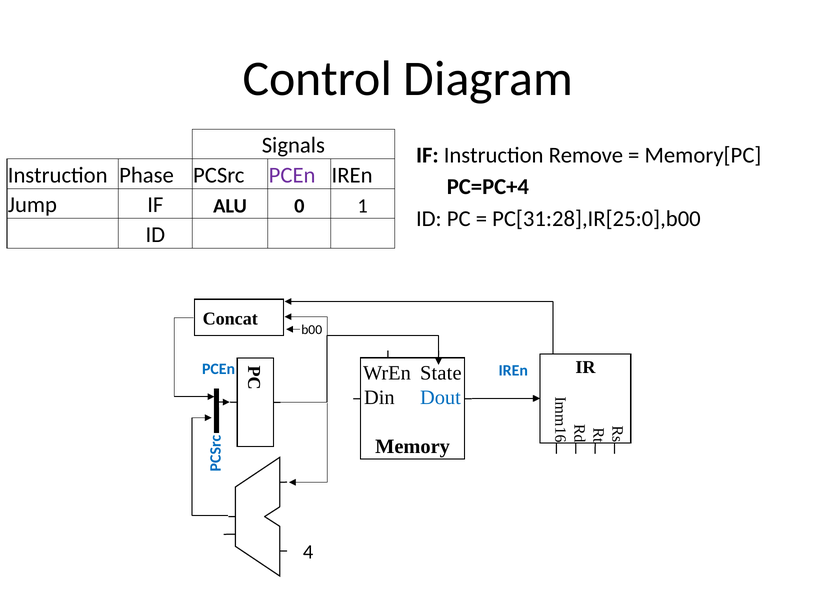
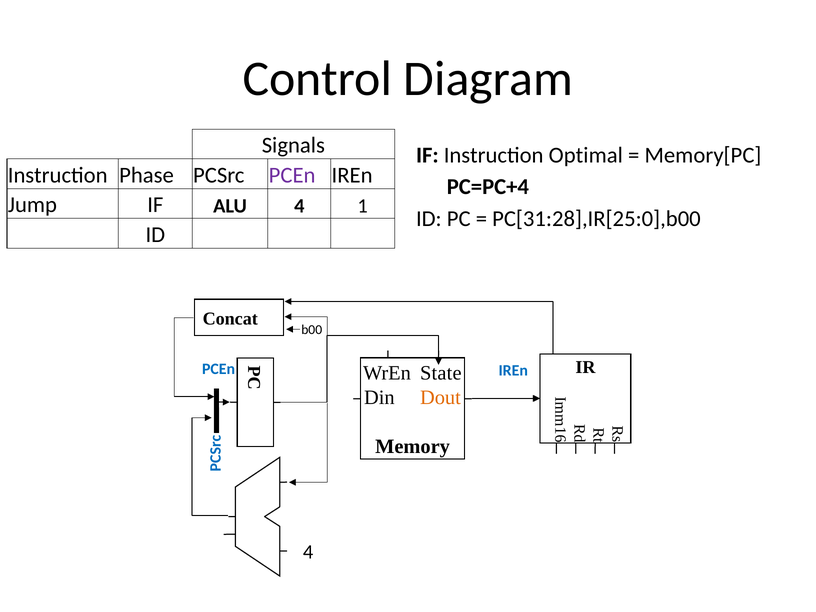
Remove: Remove -> Optimal
ALU 0: 0 -> 4
Dout colour: blue -> orange
